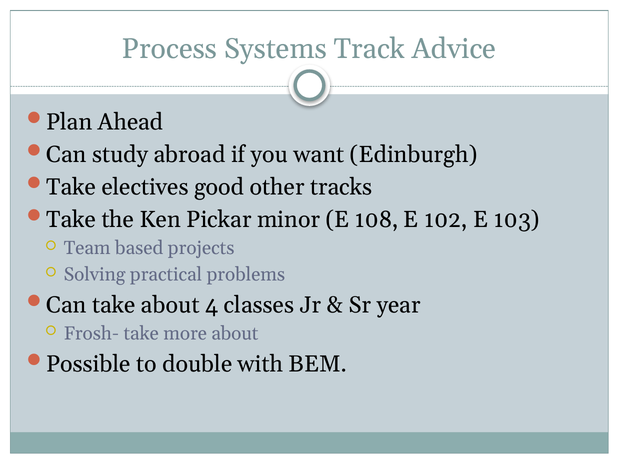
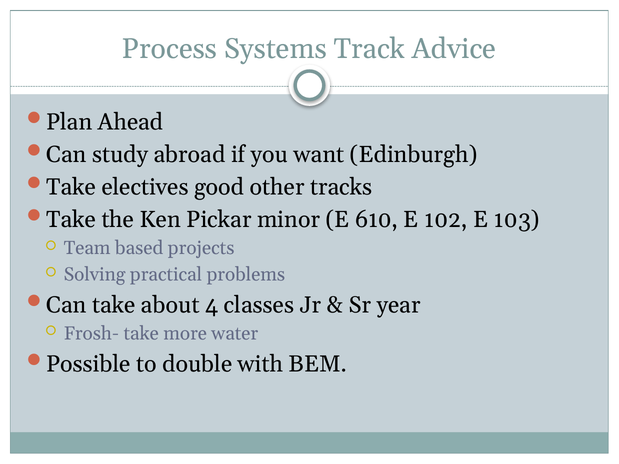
108: 108 -> 610
more about: about -> water
